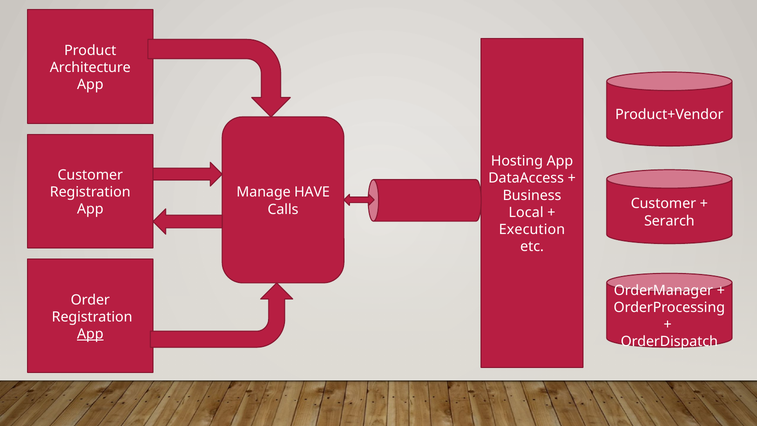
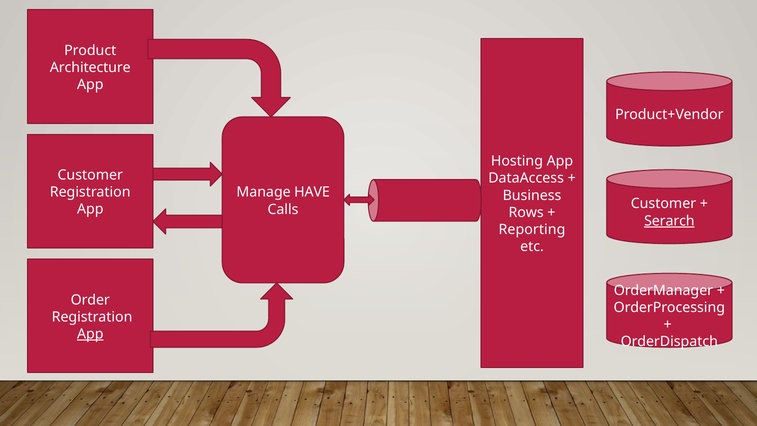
Local: Local -> Rows
Serarch underline: none -> present
Execution: Execution -> Reporting
